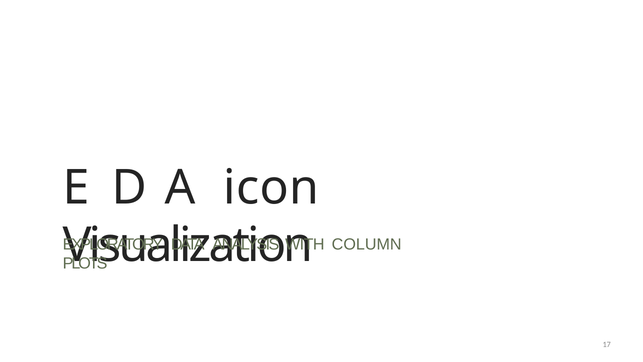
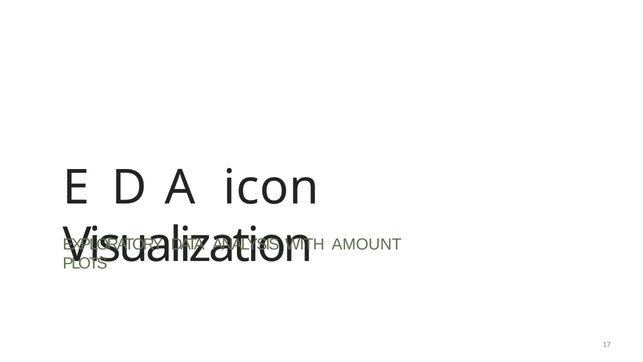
COLUMN: COLUMN -> AMOUNT
